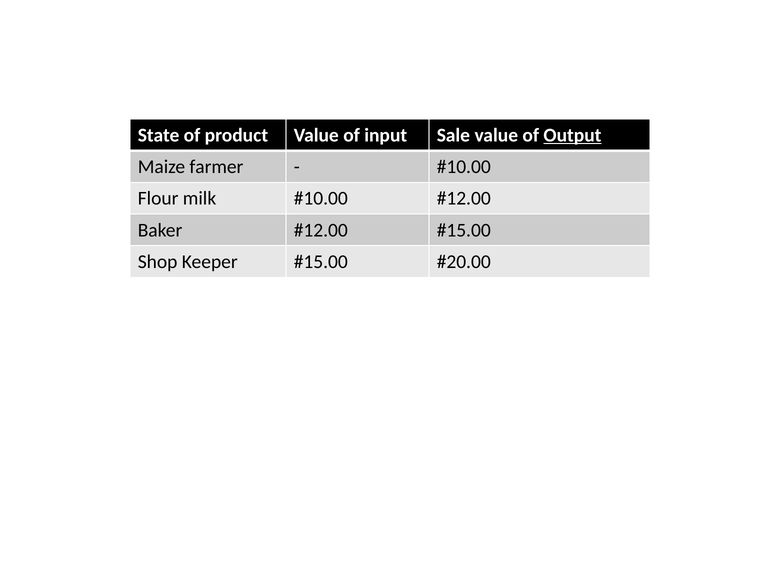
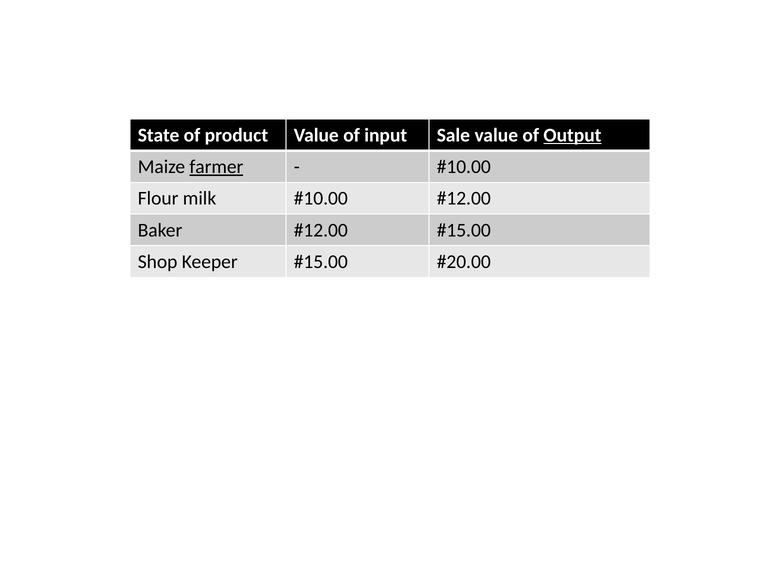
farmer underline: none -> present
